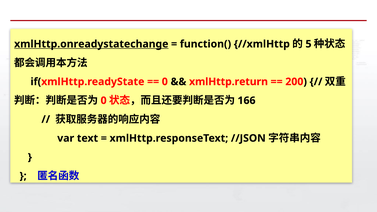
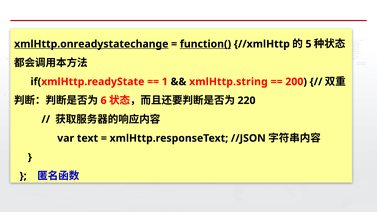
function( underline: none -> present
0 at (165, 82): 0 -> 1
xmlHttp.return: xmlHttp.return -> xmlHttp.string
0 at (104, 101): 0 -> 6
166: 166 -> 220
